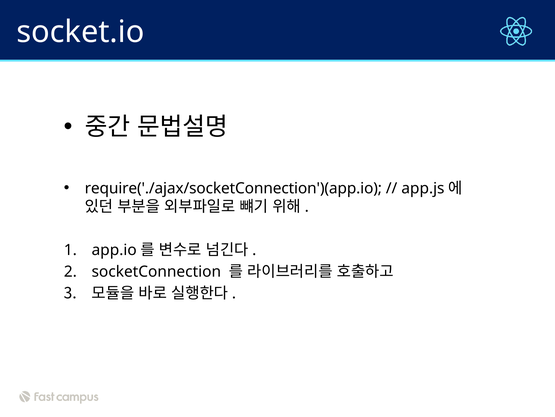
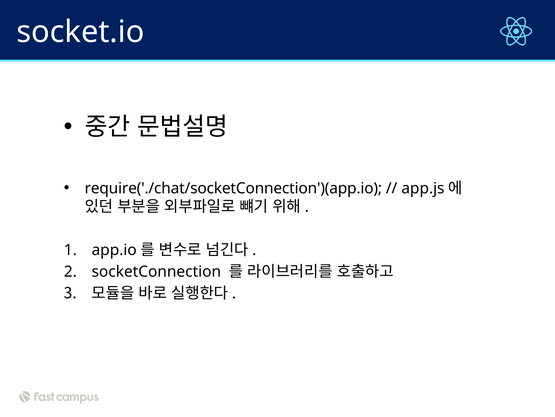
require('./ajax/socketConnection')(app.io: require('./ajax/socketConnection')(app.io -> require('./chat/socketConnection')(app.io
